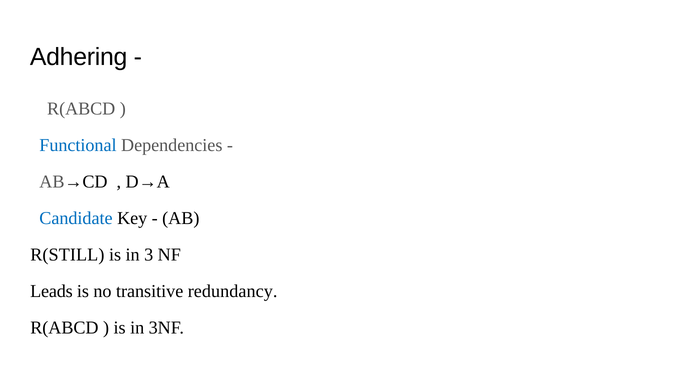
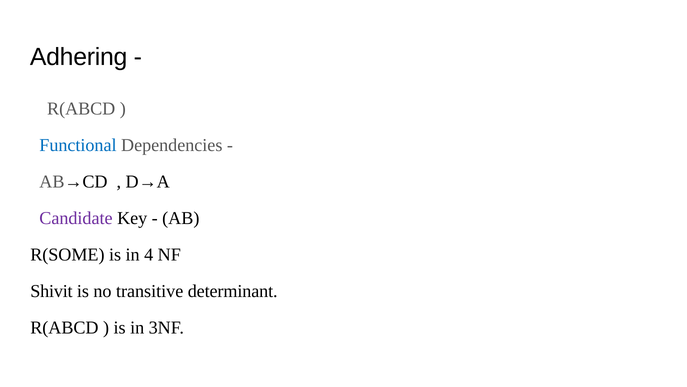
Candidate colour: blue -> purple
R(STILL: R(STILL -> R(SOME
3: 3 -> 4
Leads: Leads -> Shivit
redundancy: redundancy -> determinant
